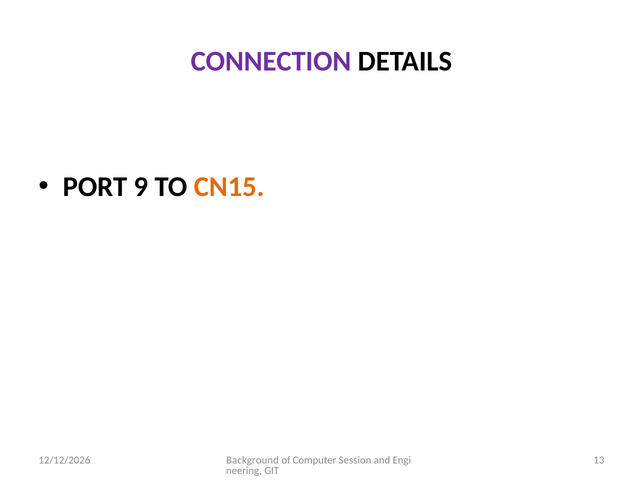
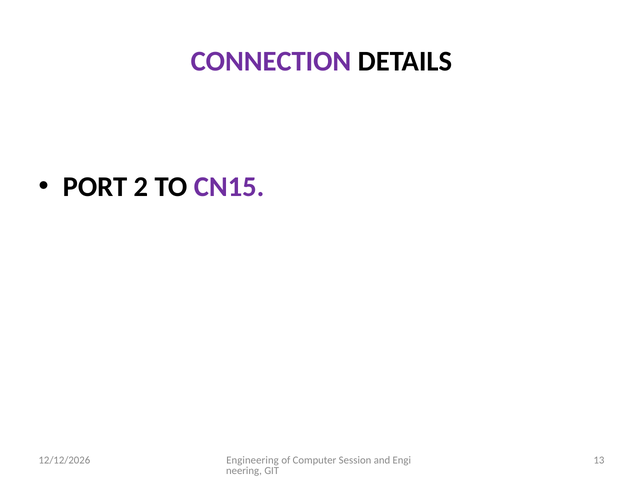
9: 9 -> 2
CN15 colour: orange -> purple
Background: Background -> Engineering
